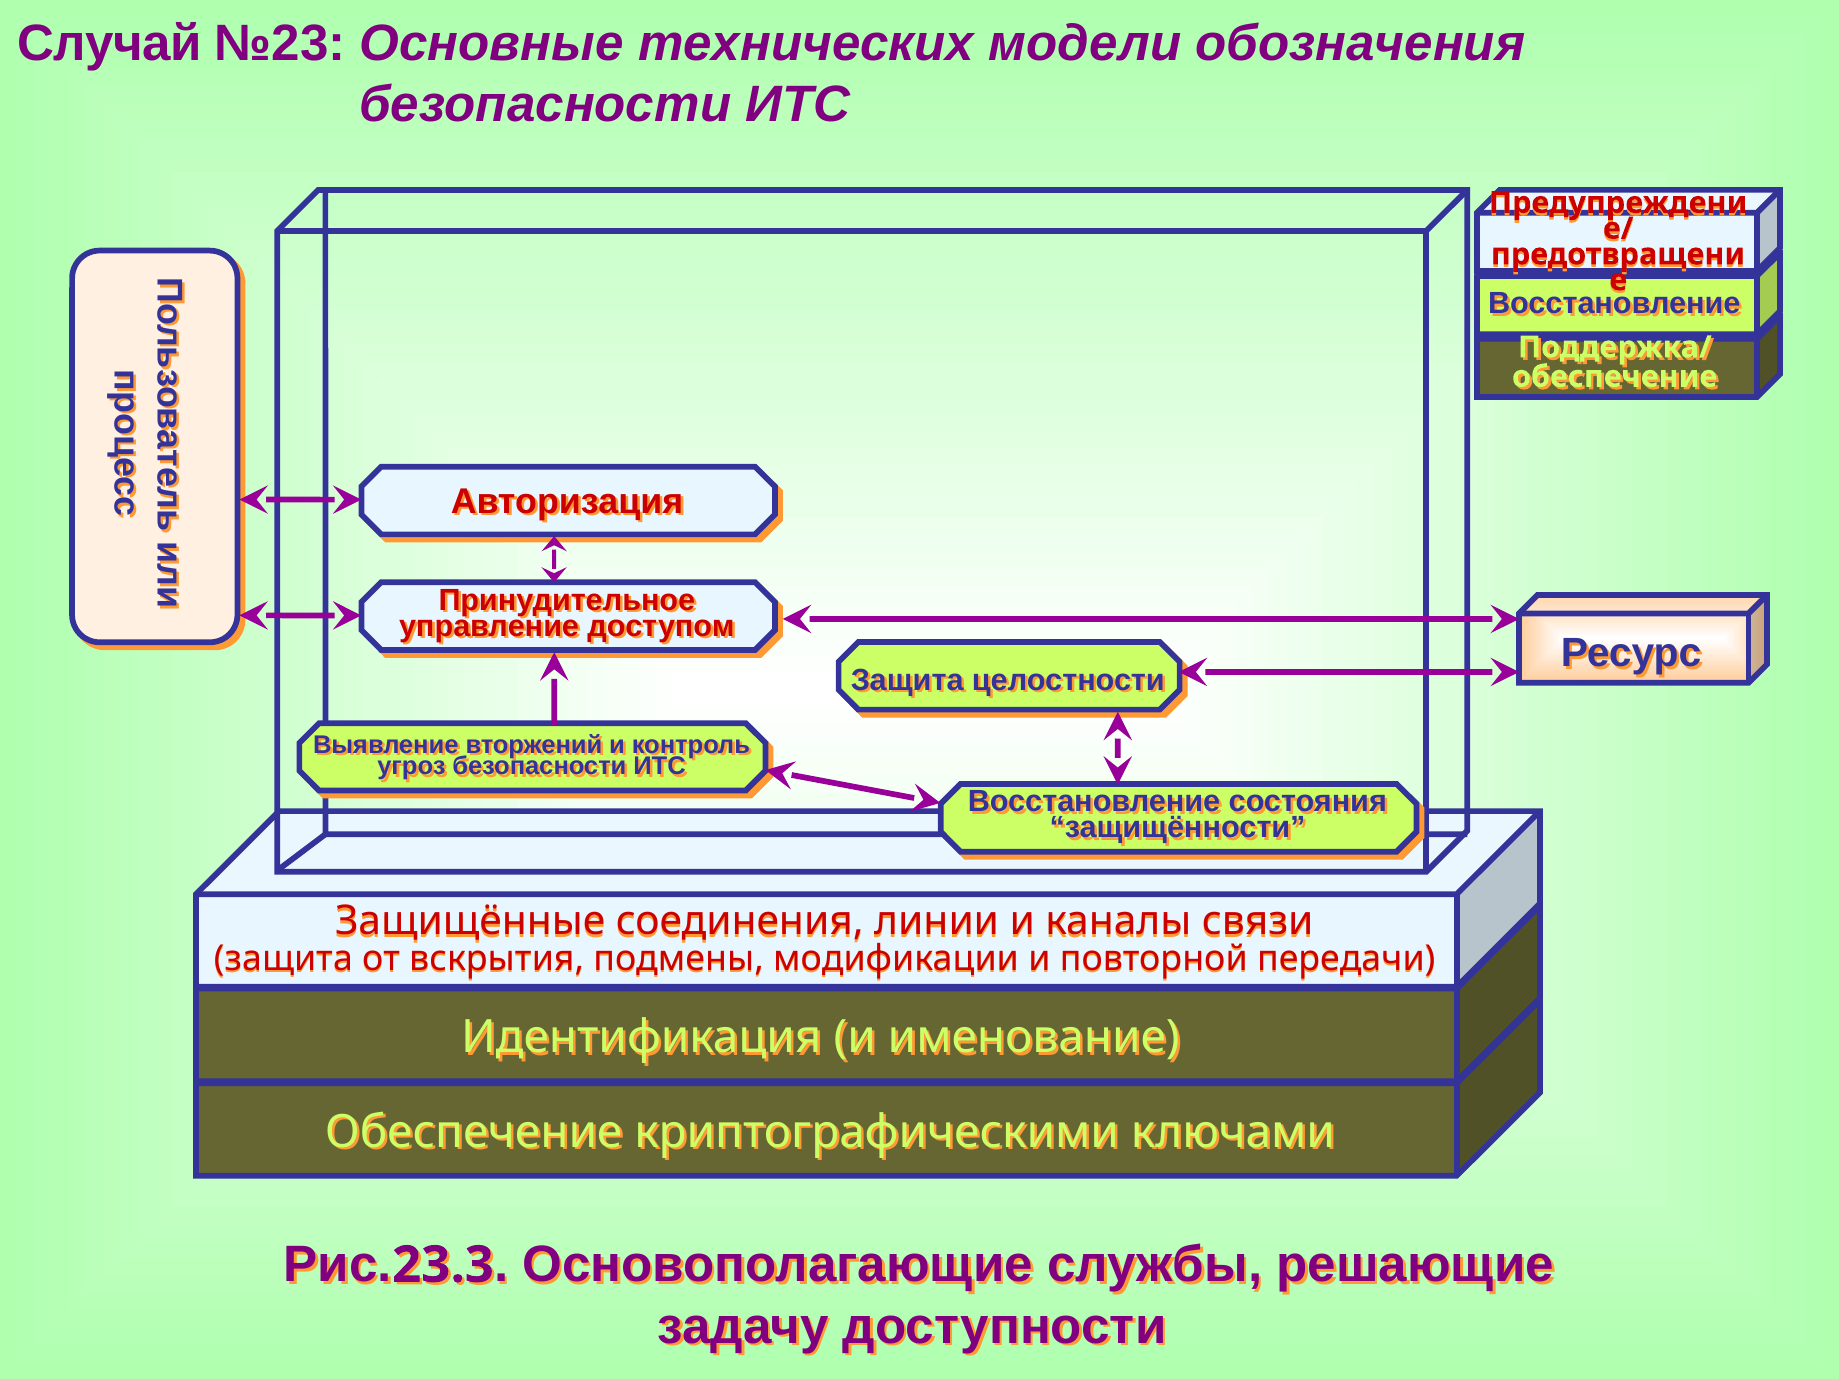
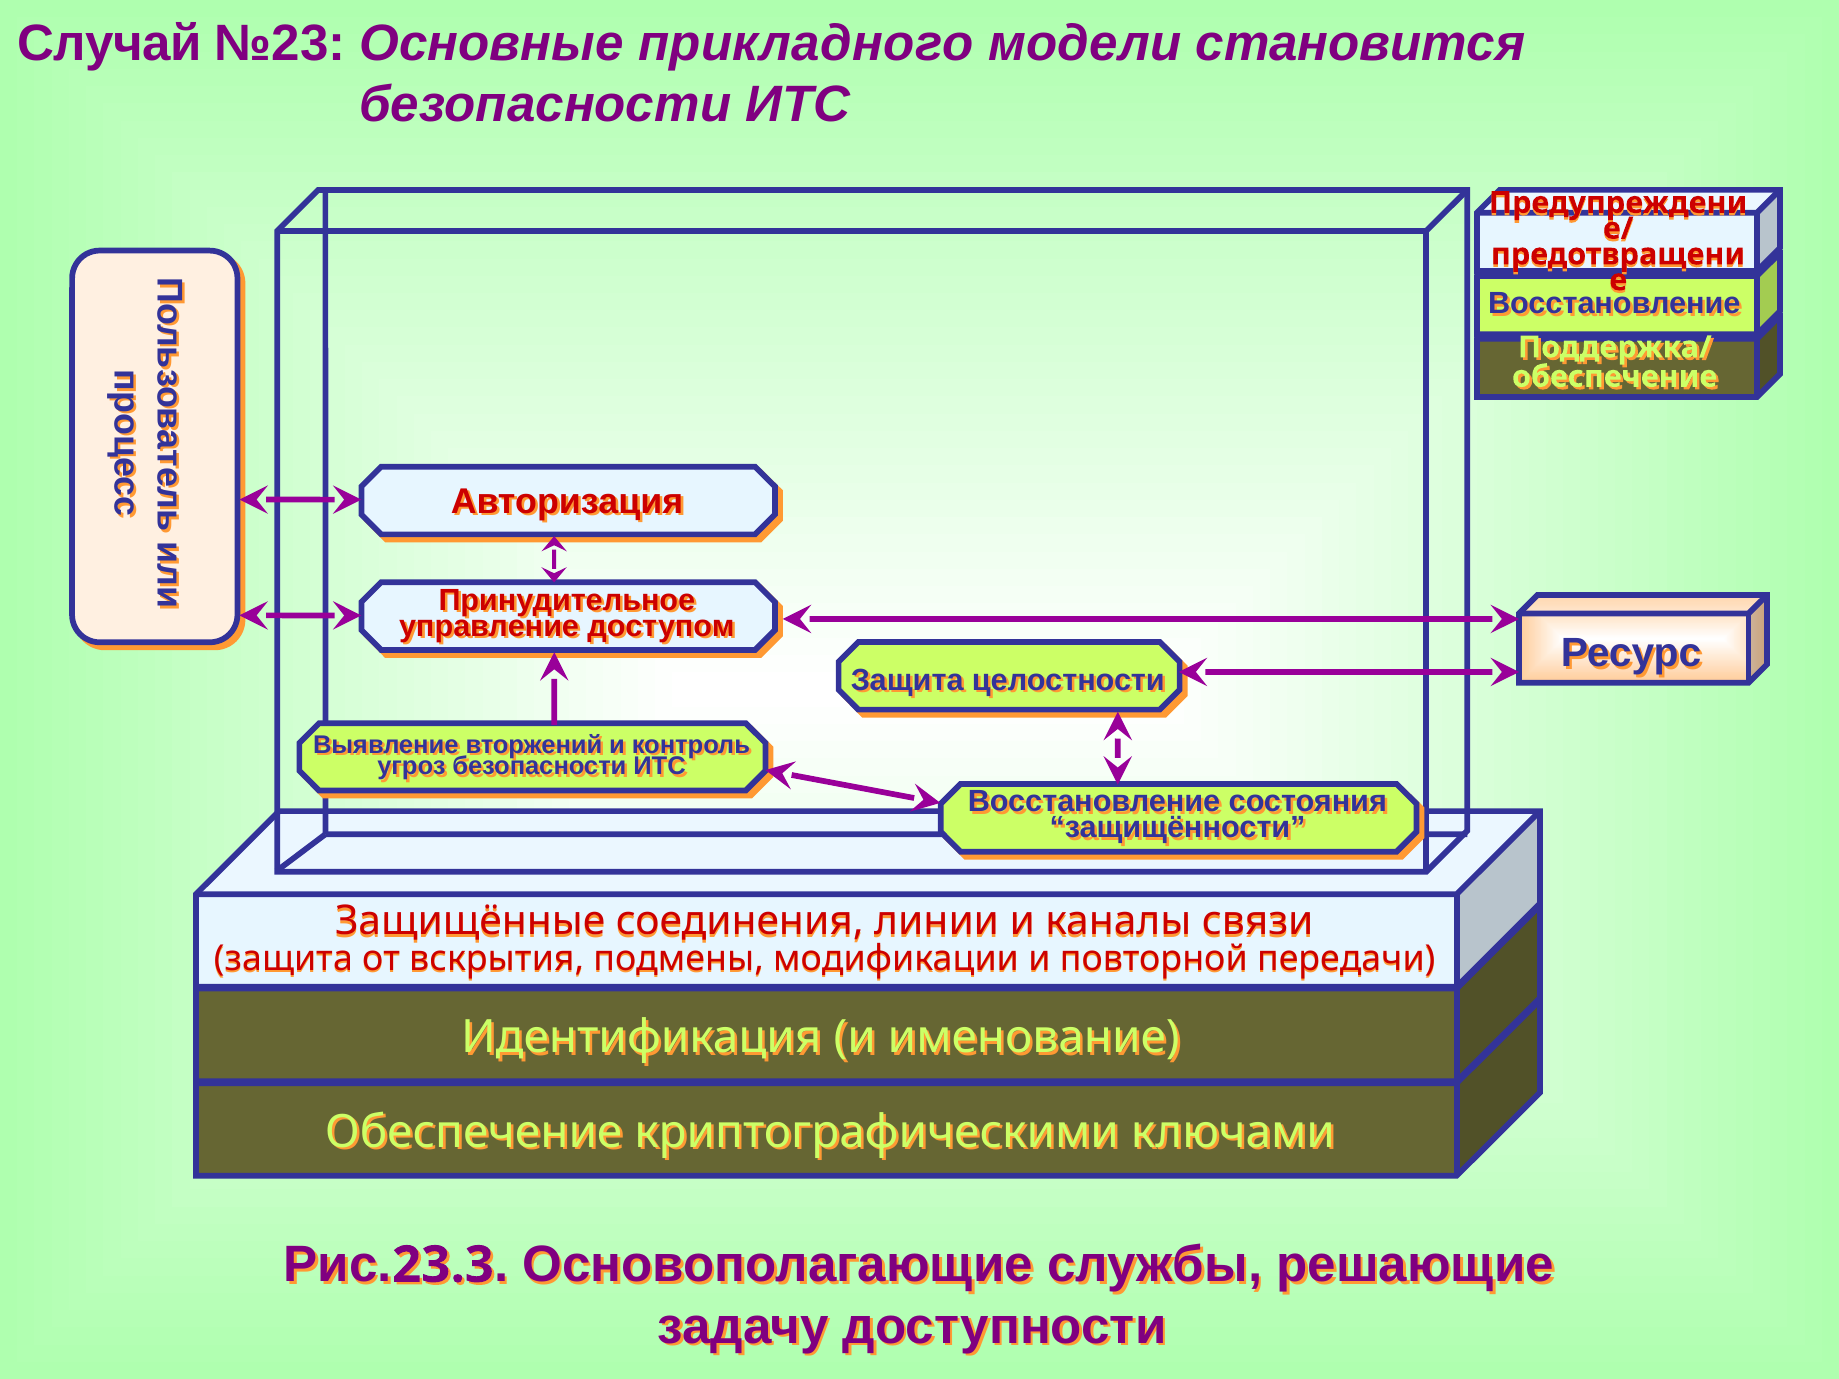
технических: технических -> прикладного
обозначения: обозначения -> становится
